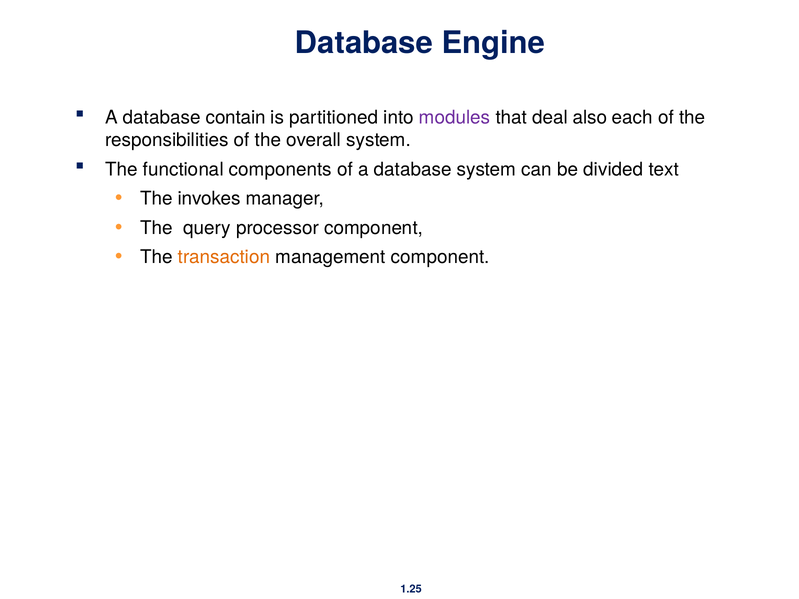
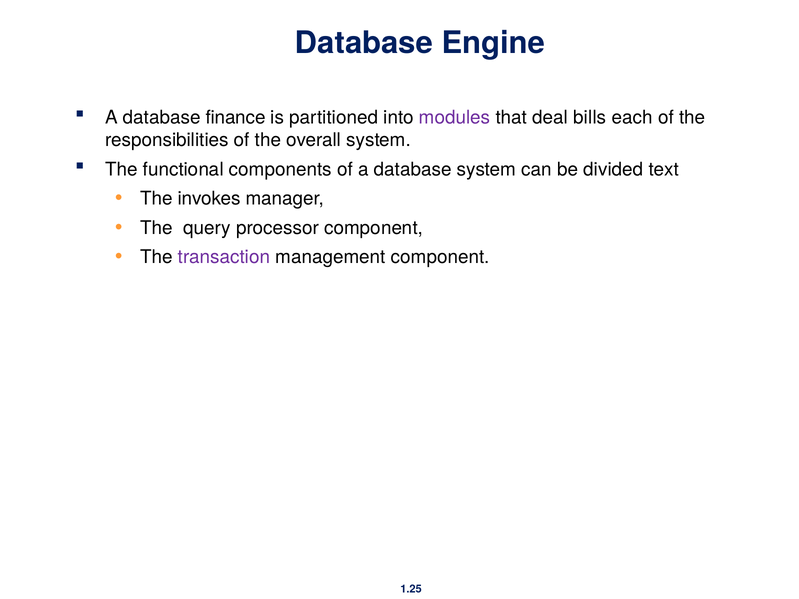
contain: contain -> finance
also: also -> bills
transaction colour: orange -> purple
